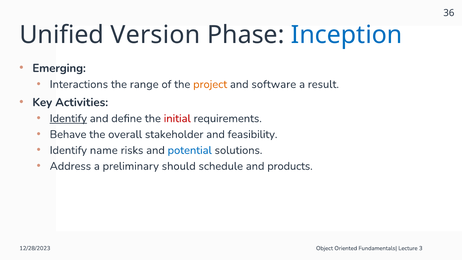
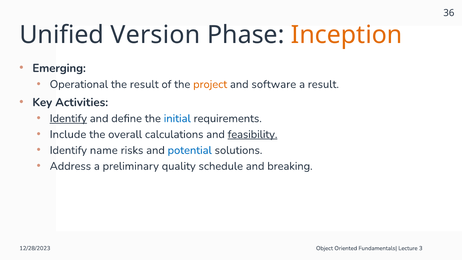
Inception colour: blue -> orange
Interactions: Interactions -> Operational
the range: range -> result
initial colour: red -> blue
Behave: Behave -> Include
stakeholder: stakeholder -> calculations
feasibility underline: none -> present
should: should -> quality
products: products -> breaking
